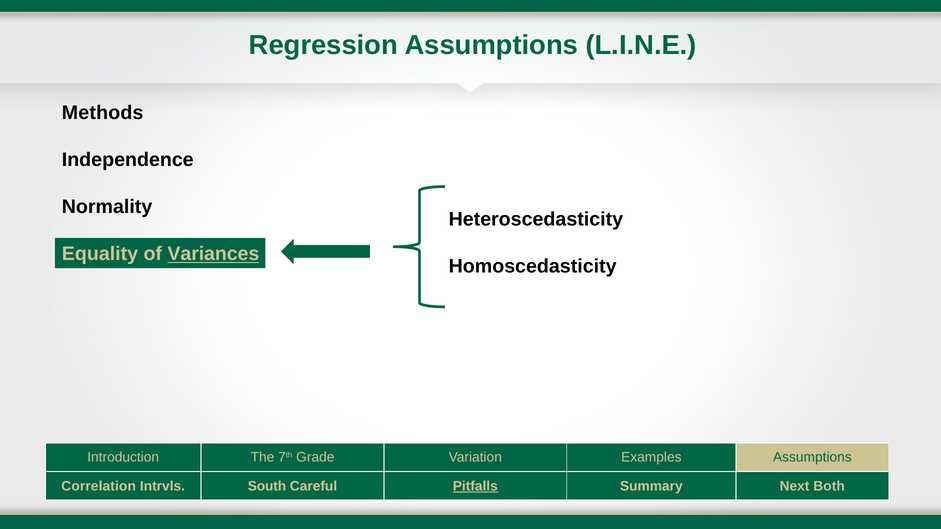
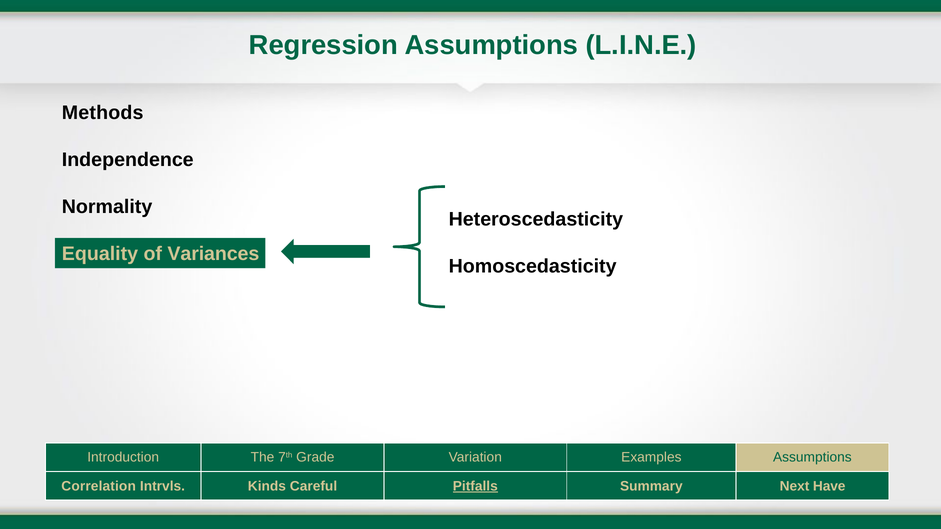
Variances underline: present -> none
South: South -> Kinds
Both: Both -> Have
